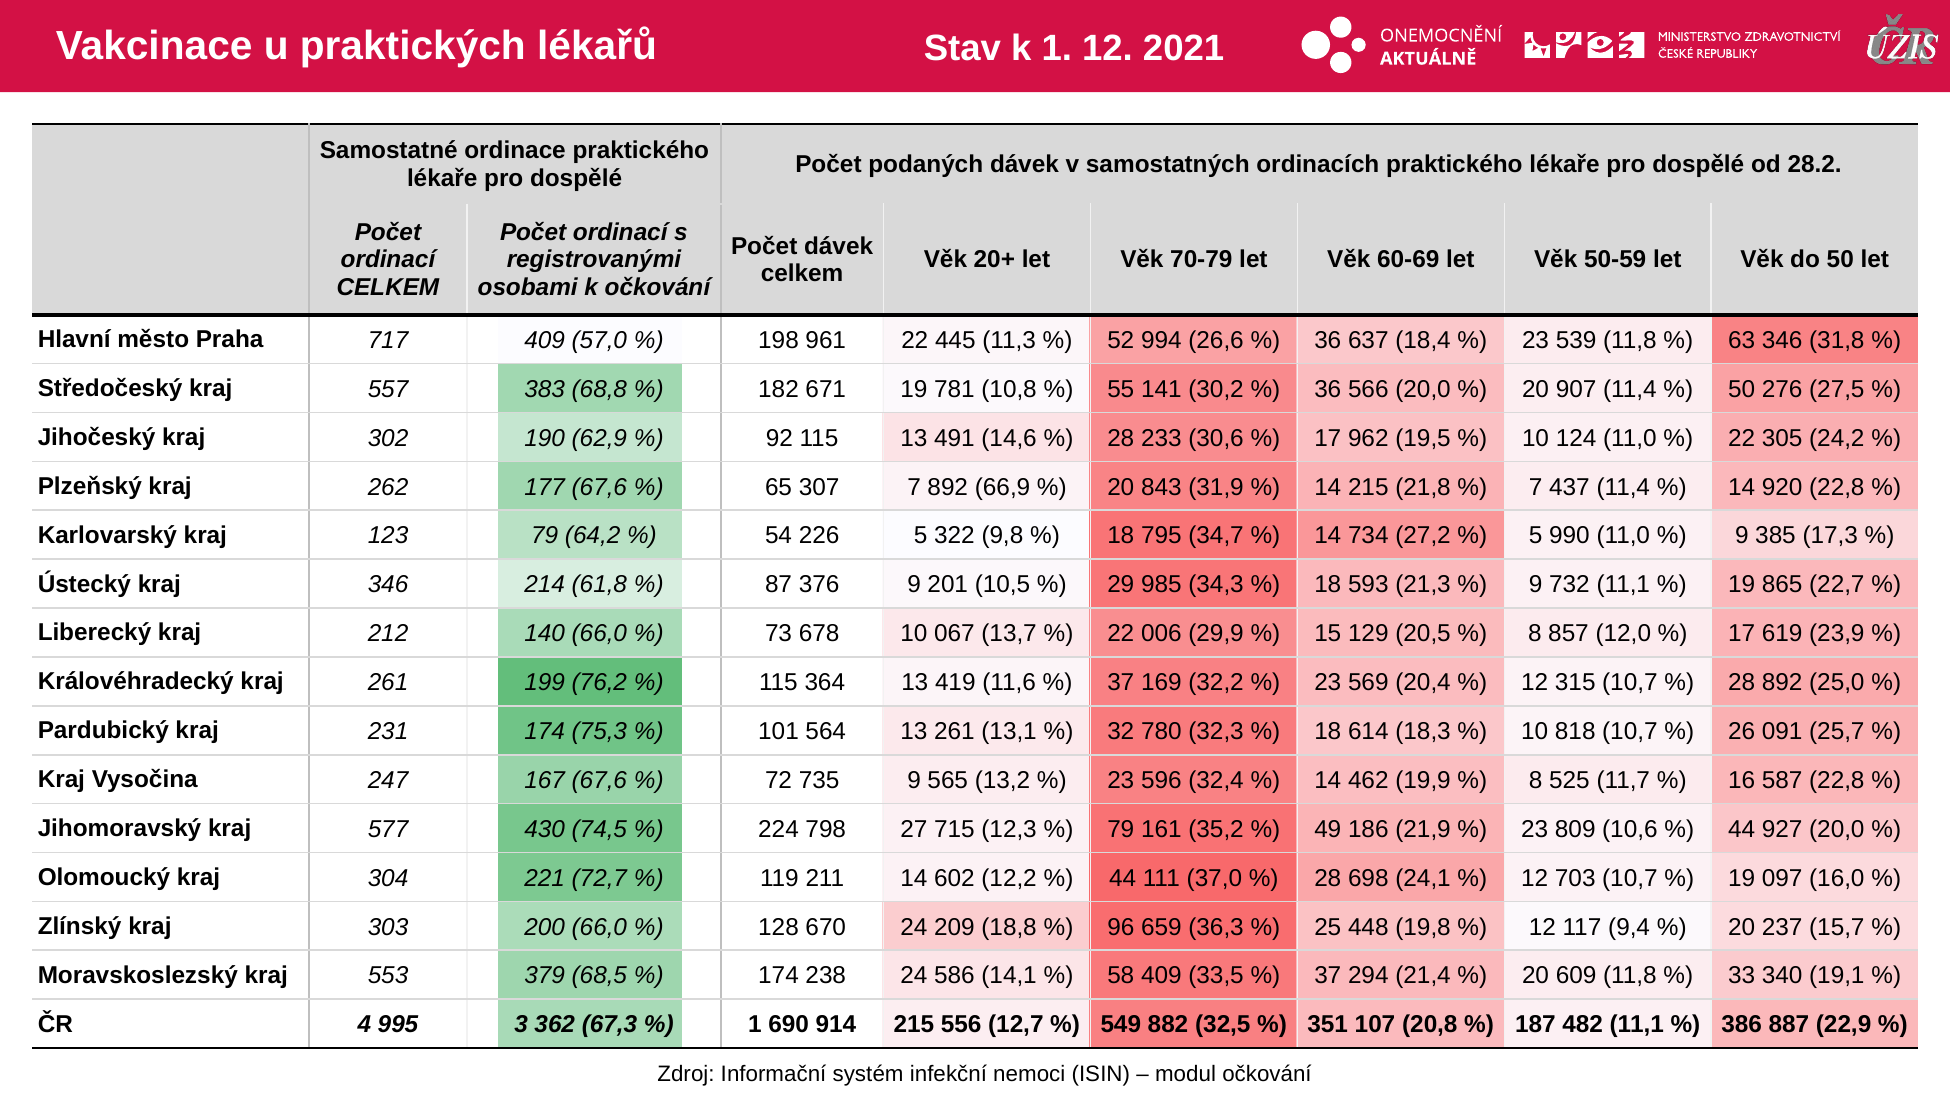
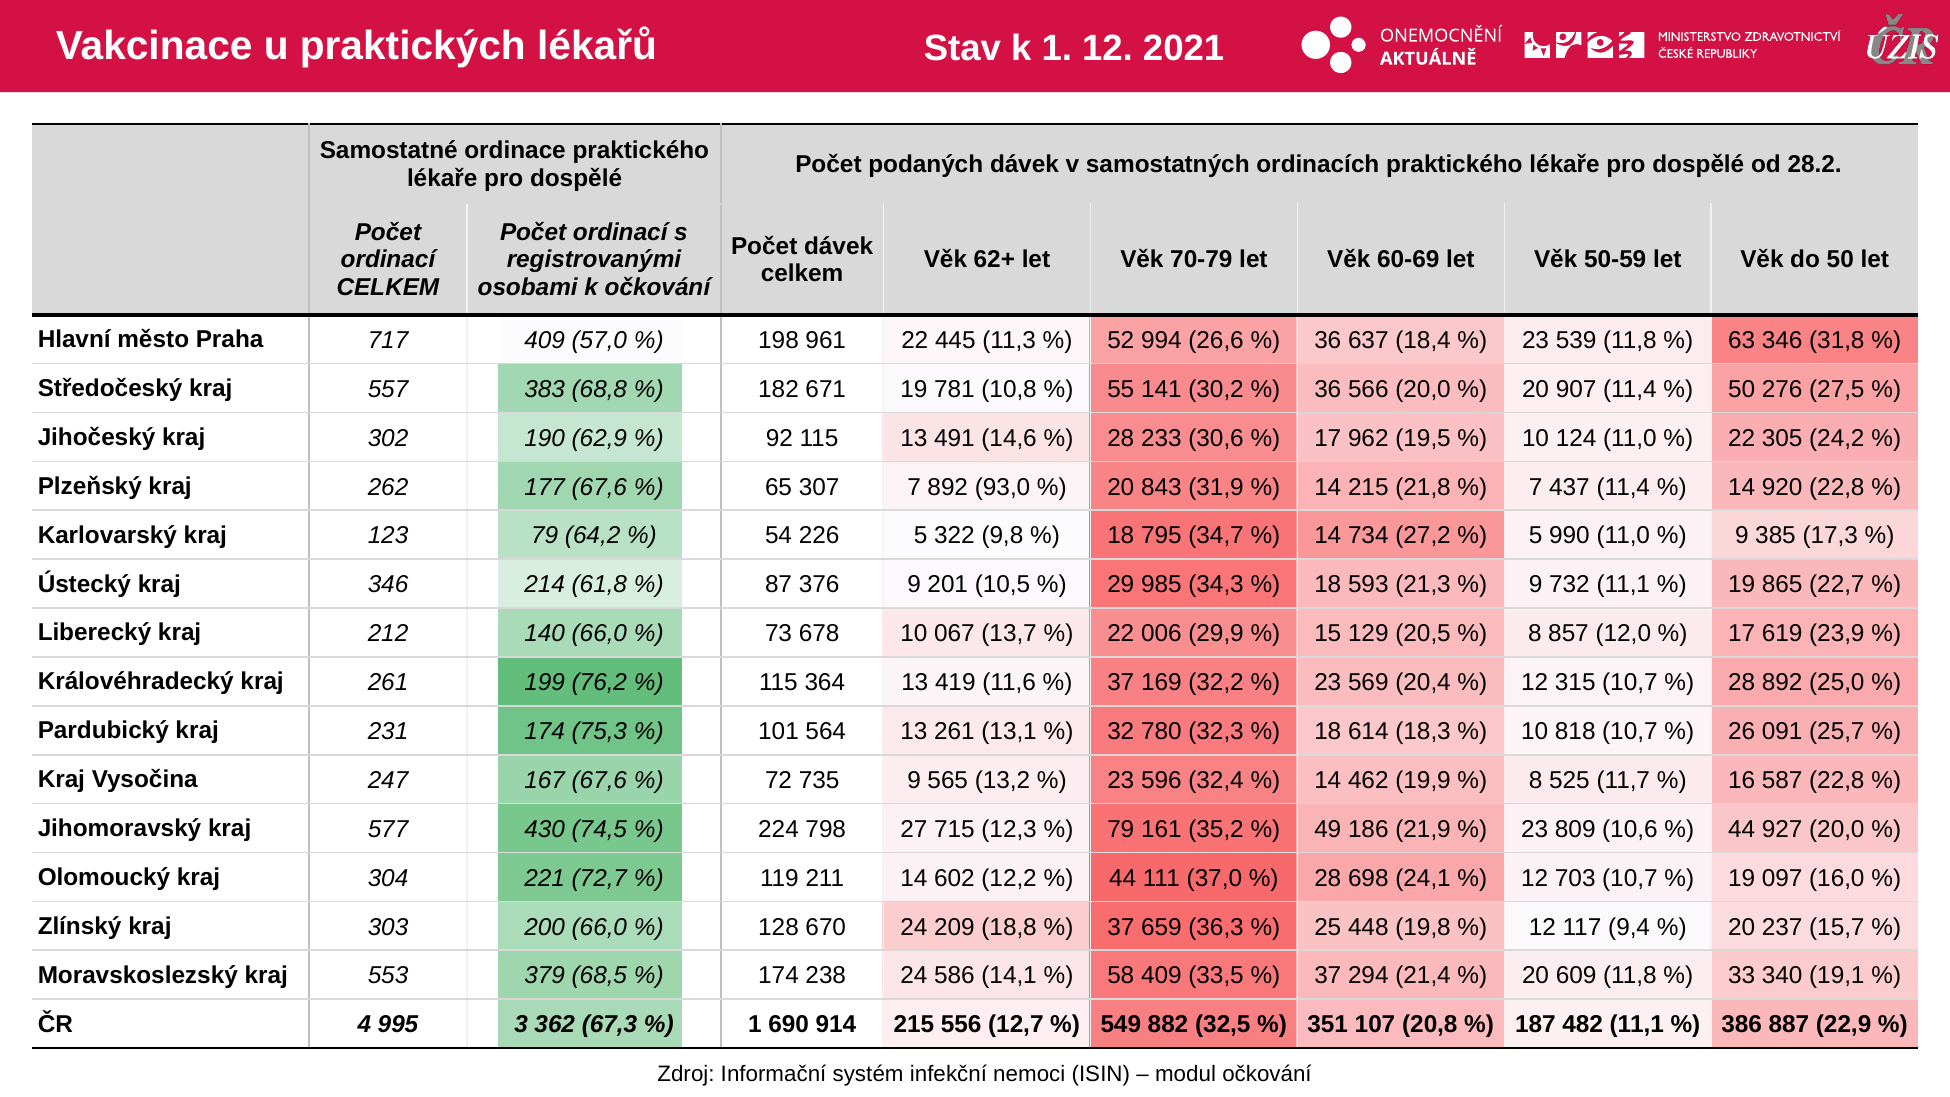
20+: 20+ -> 62+
66,9: 66,9 -> 93,0
96 at (1121, 927): 96 -> 37
